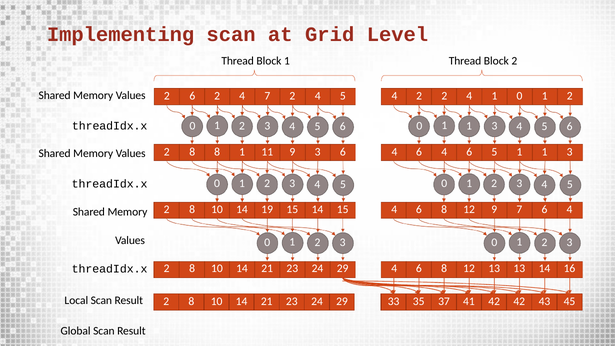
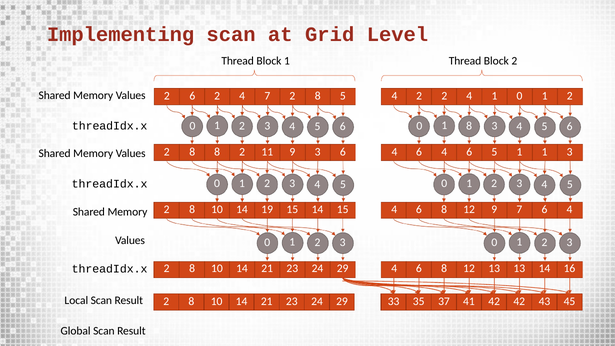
7 2 4: 4 -> 8
0 1 1: 1 -> 8
8 1: 1 -> 2
